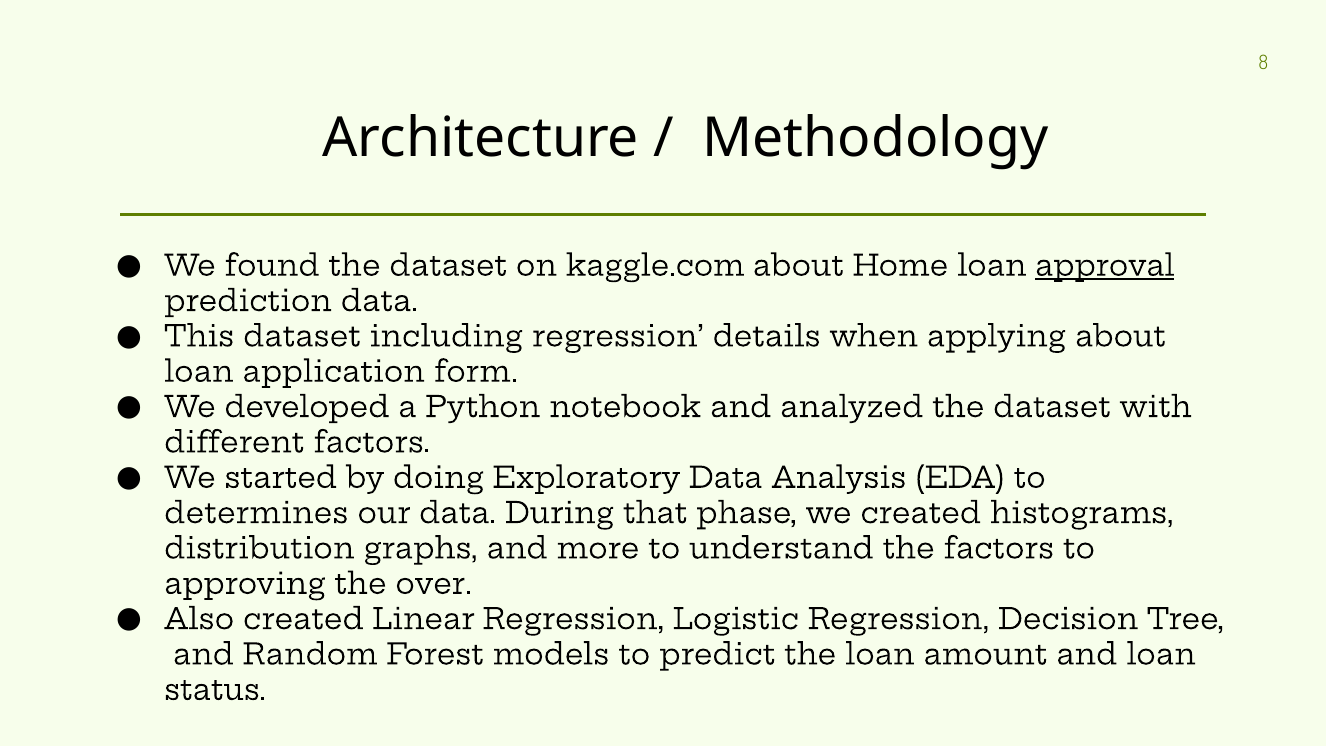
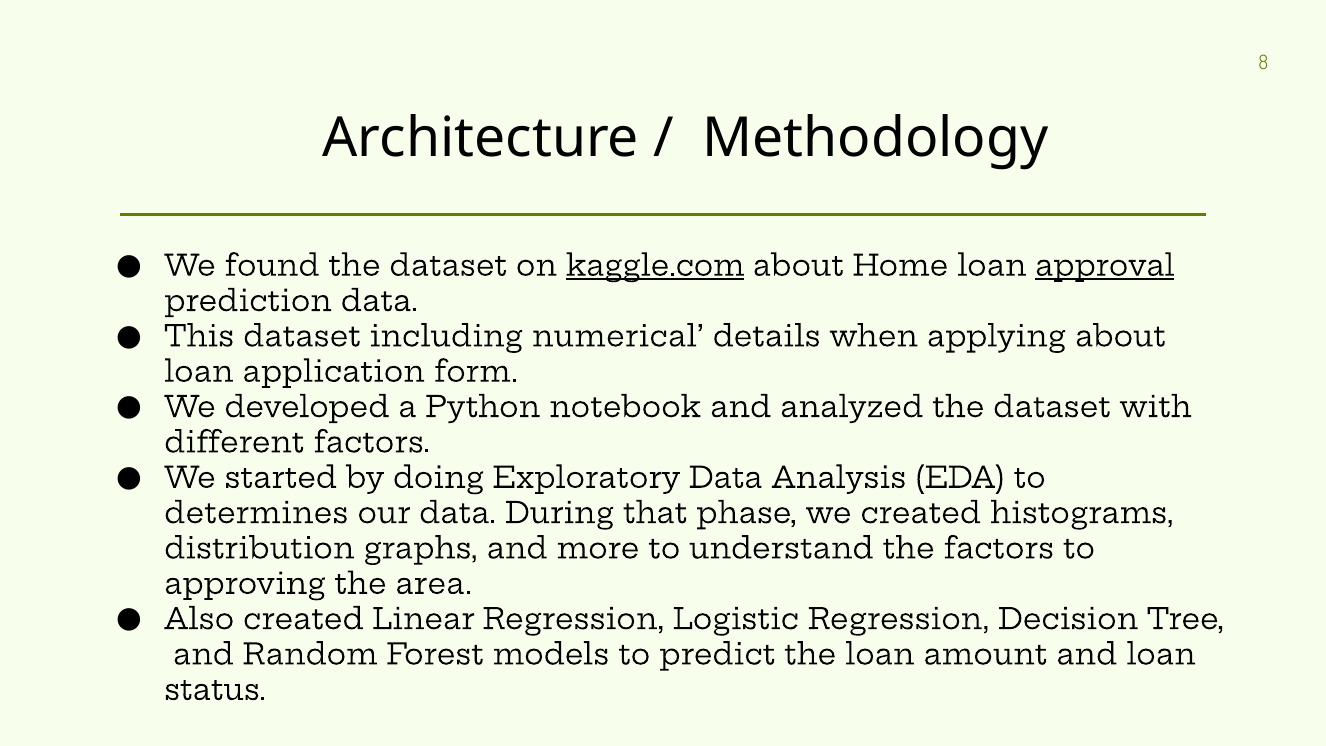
kaggle.com underline: none -> present
including regression: regression -> numerical
over: over -> area
